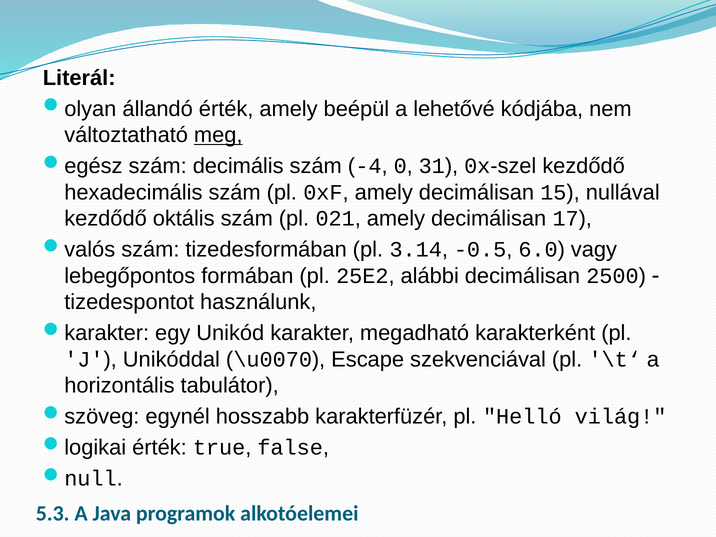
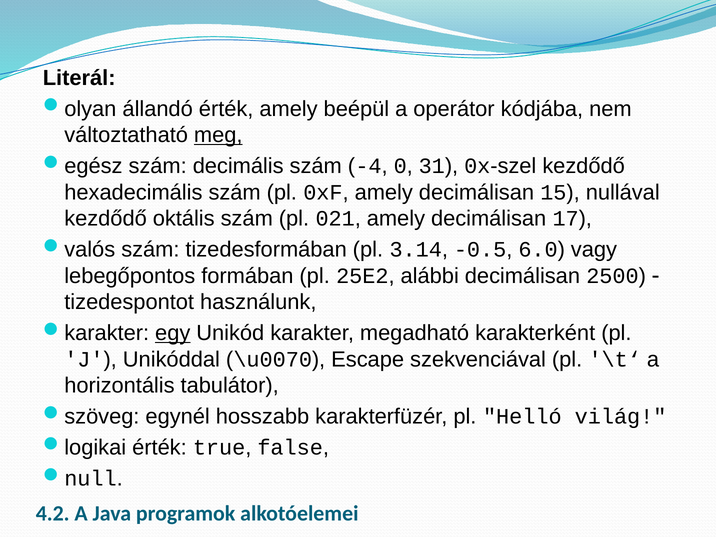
lehetővé: lehetővé -> operátor
egy underline: none -> present
5.3: 5.3 -> 4.2
